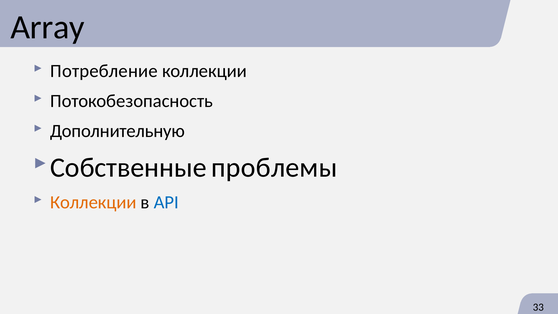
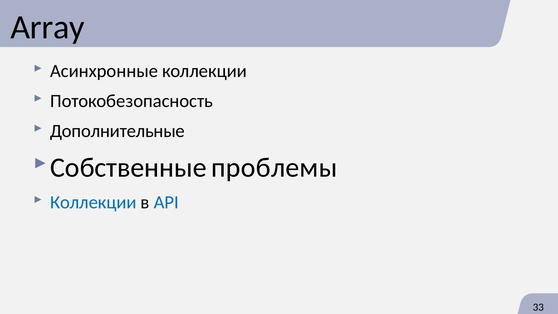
Потребление: Потребление -> Асинхронные
Дополнительную: Дополнительную -> Дополнительные
Коллекции at (93, 202) colour: orange -> blue
